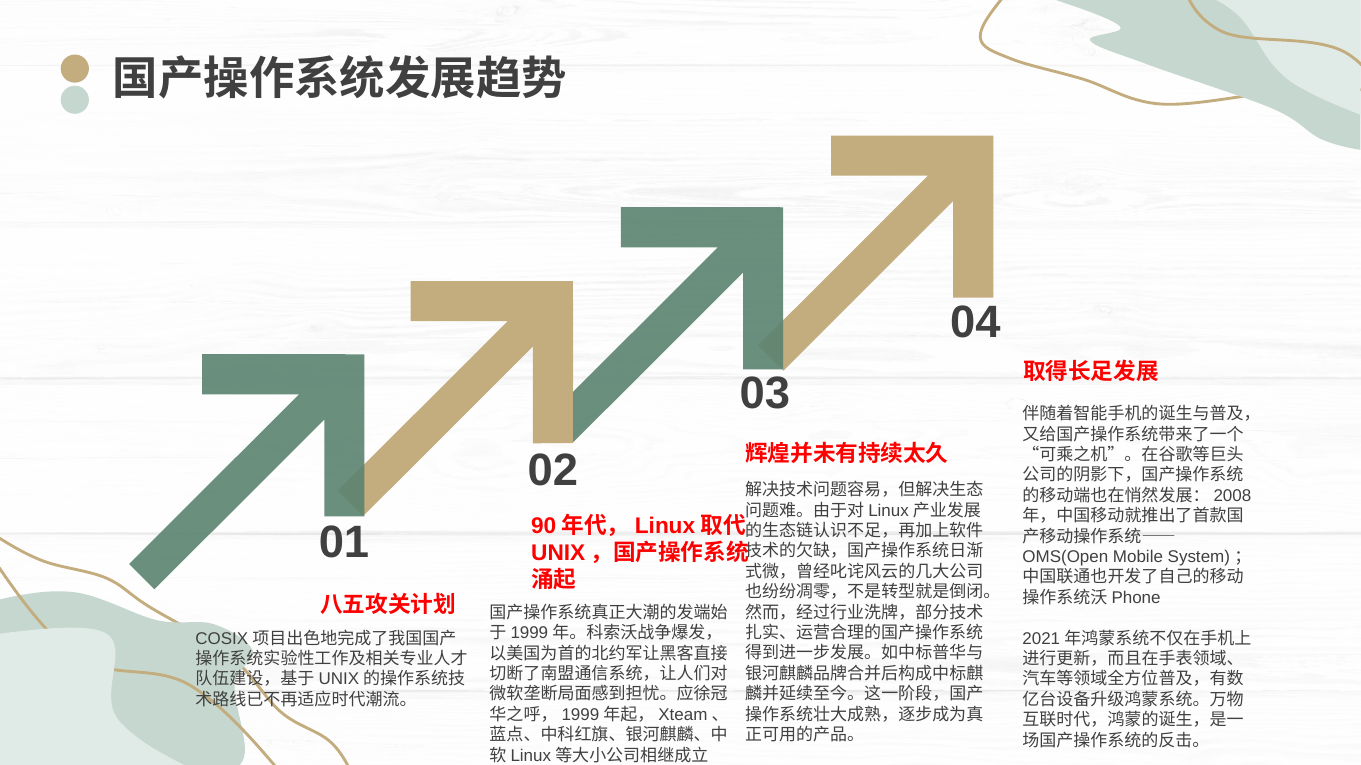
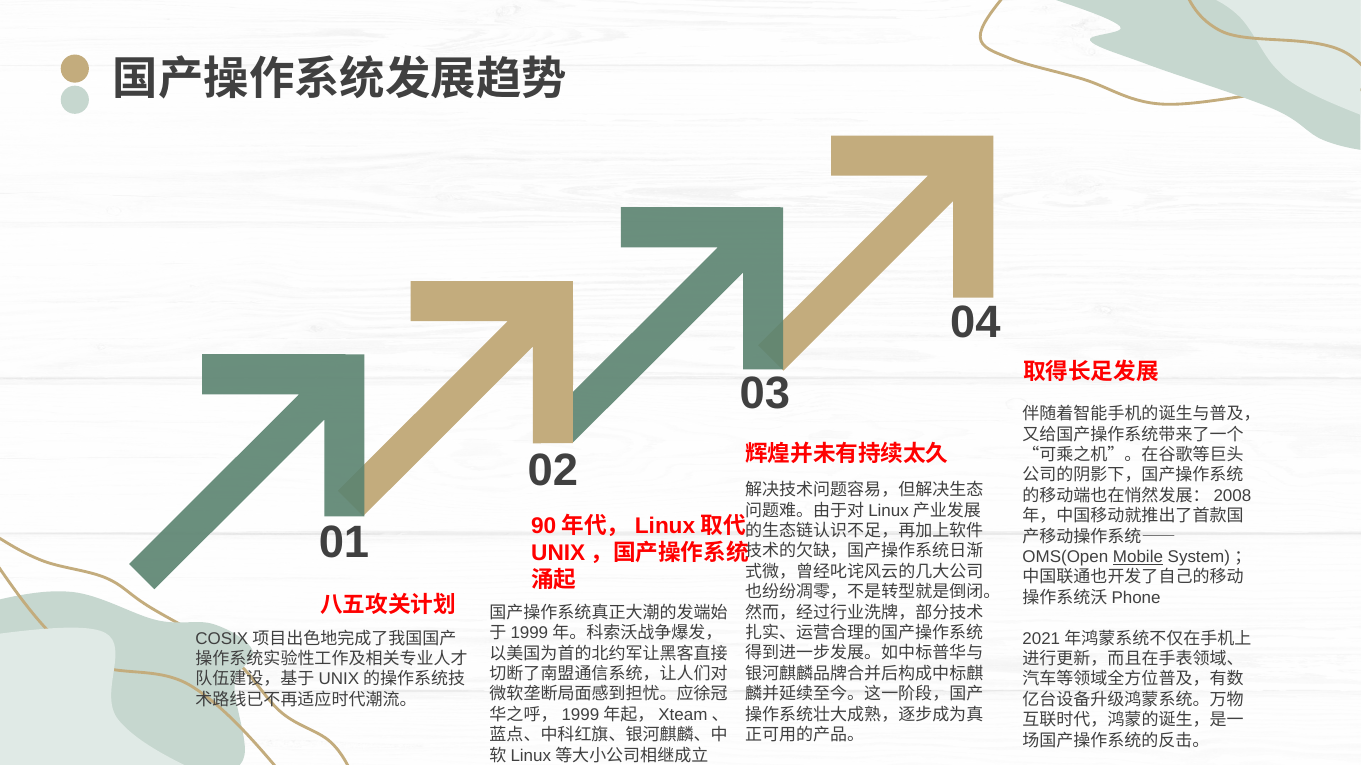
Mobile underline: none -> present
